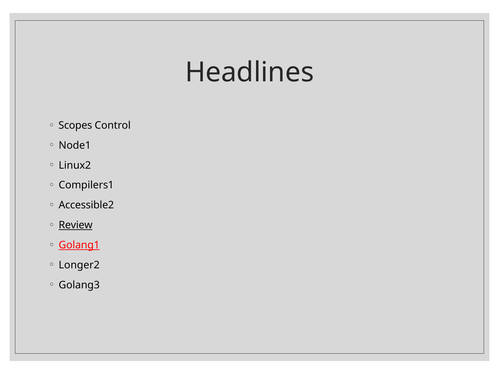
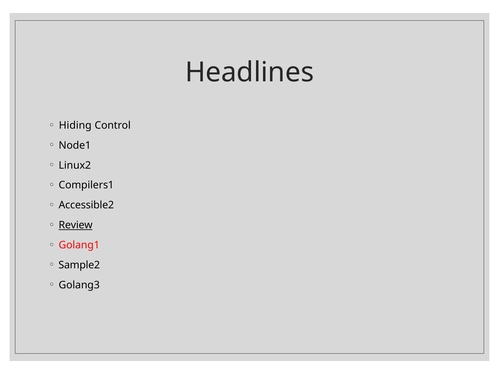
Scopes: Scopes -> Hiding
Golang1 underline: present -> none
Longer2: Longer2 -> Sample2
